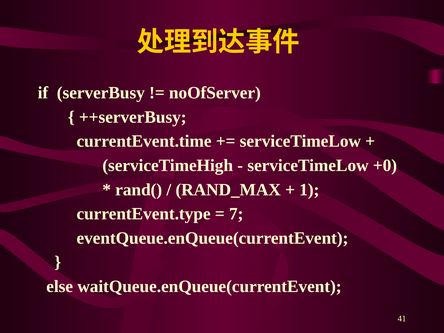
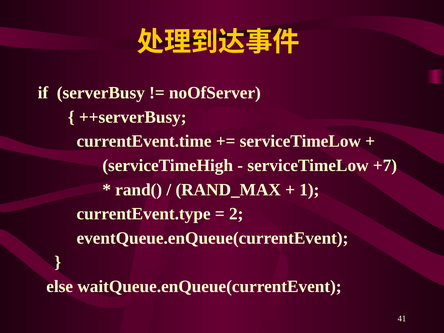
+0: +0 -> +7
7: 7 -> 2
